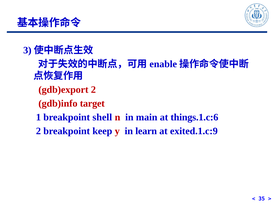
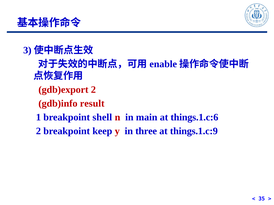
target: target -> result
learn: learn -> three
exited.1.c:9: exited.1.c:9 -> things.1.c:9
